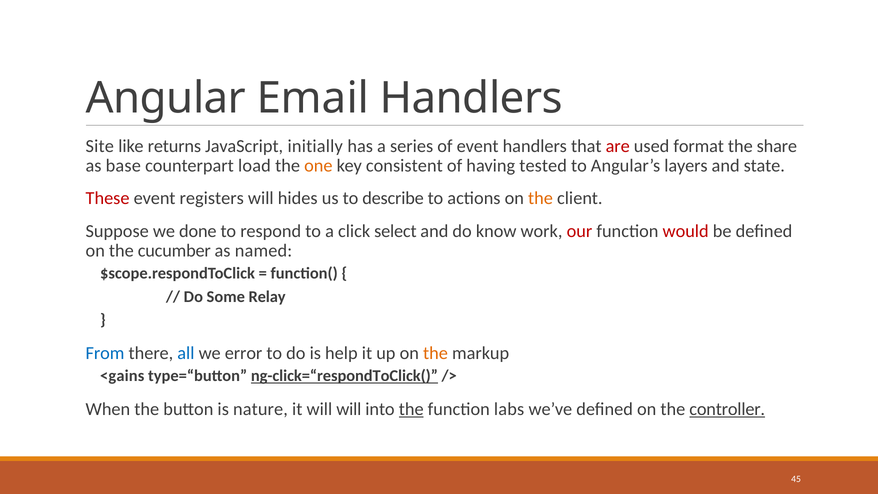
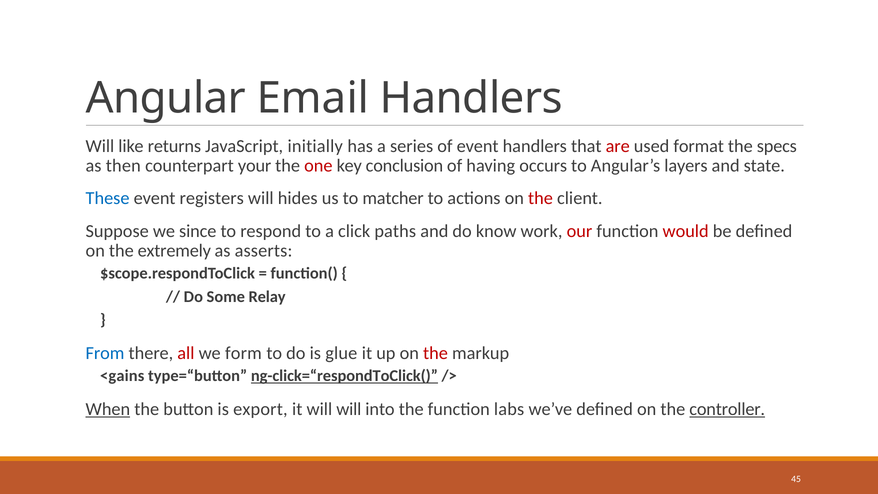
Site at (100, 146): Site -> Will
share: share -> specs
base: base -> then
load: load -> your
one colour: orange -> red
consistent: consistent -> conclusion
tested: tested -> occurs
These colour: red -> blue
describe: describe -> matcher
the at (541, 198) colour: orange -> red
done: done -> since
select: select -> paths
cucumber: cucumber -> extremely
named: named -> asserts
all colour: blue -> red
error: error -> form
help: help -> glue
the at (435, 353) colour: orange -> red
When underline: none -> present
nature: nature -> export
the at (411, 409) underline: present -> none
